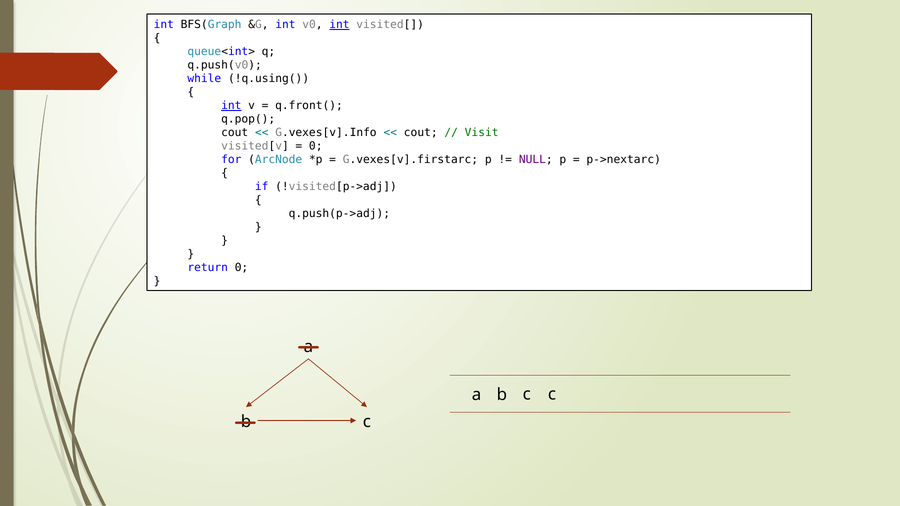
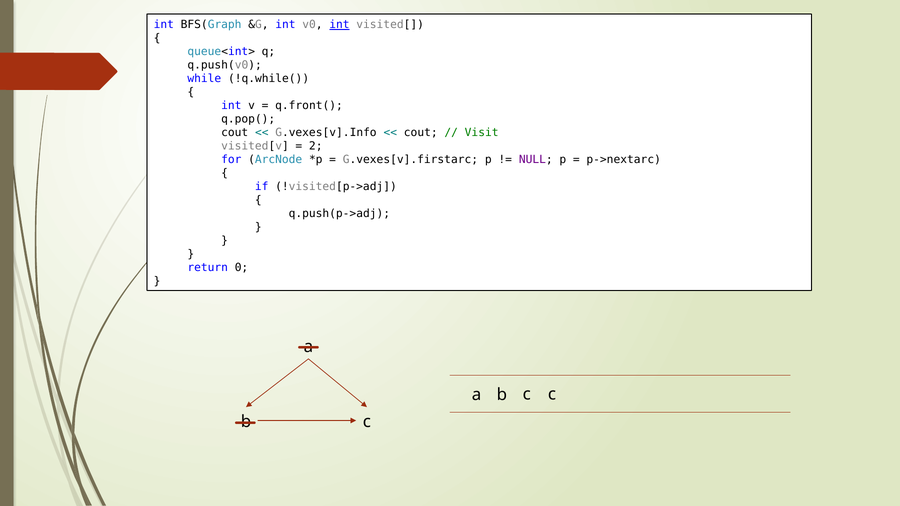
!q.using(: !q.using( -> !q.while(
int at (231, 106) underline: present -> none
0 at (316, 146): 0 -> 2
